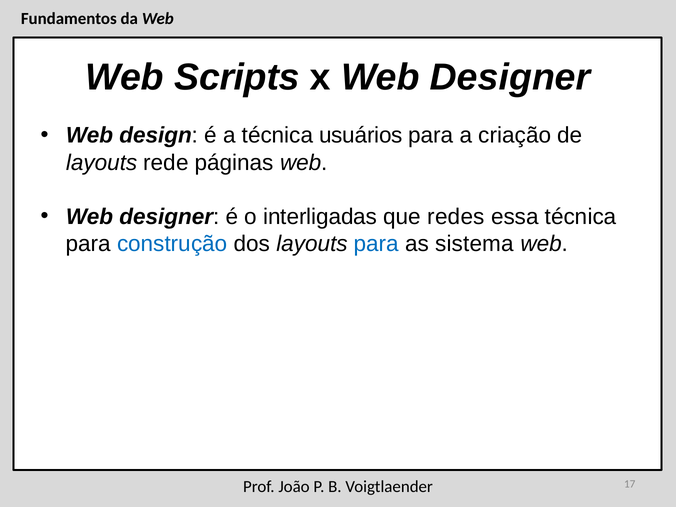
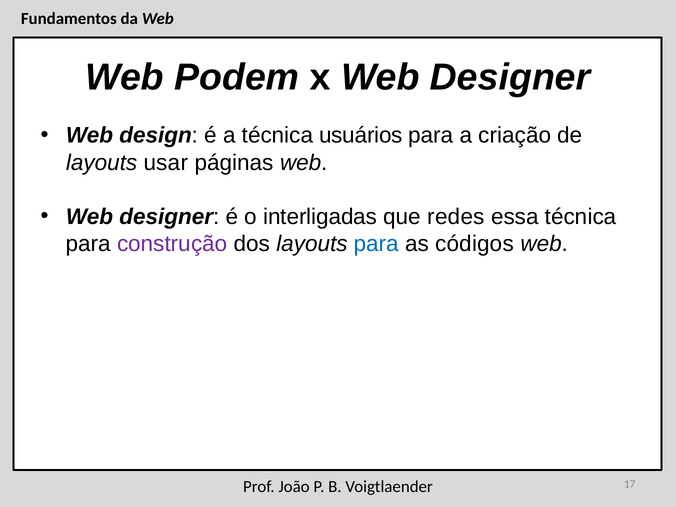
Scripts: Scripts -> Podem
rede: rede -> usar
construção colour: blue -> purple
sistema: sistema -> códigos
